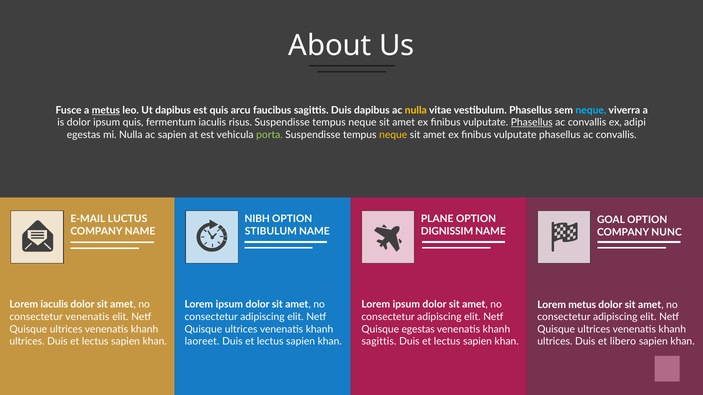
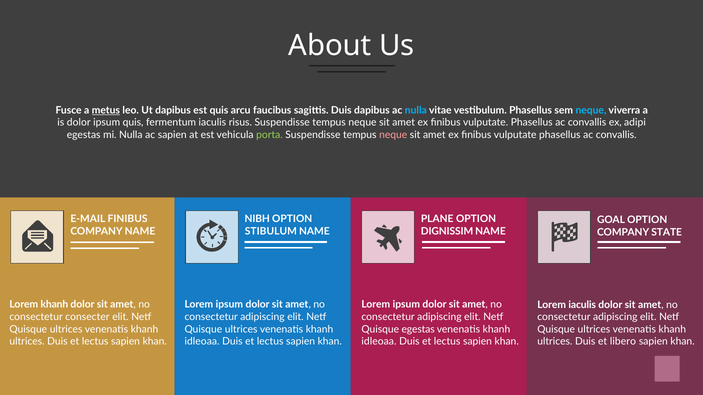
nulla at (416, 110) colour: yellow -> light blue
Phasellus at (532, 123) underline: present -> none
neque at (393, 135) colour: yellow -> pink
E-MAIL LUCTUS: LUCTUS -> FINIBUS
NUNC: NUNC -> STATE
Lorem iaculis: iaculis -> khanh
Lorem metus: metus -> iaculis
consectetur venenatis: venenatis -> consecter
laoreet at (202, 342): laoreet -> idleoaa
sagittis at (379, 342): sagittis -> idleoaa
